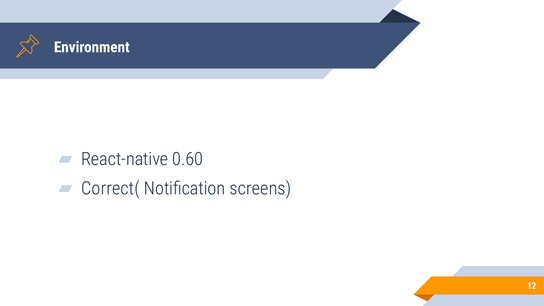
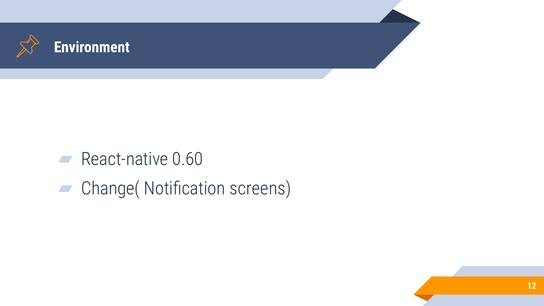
Correct(: Correct( -> Change(
